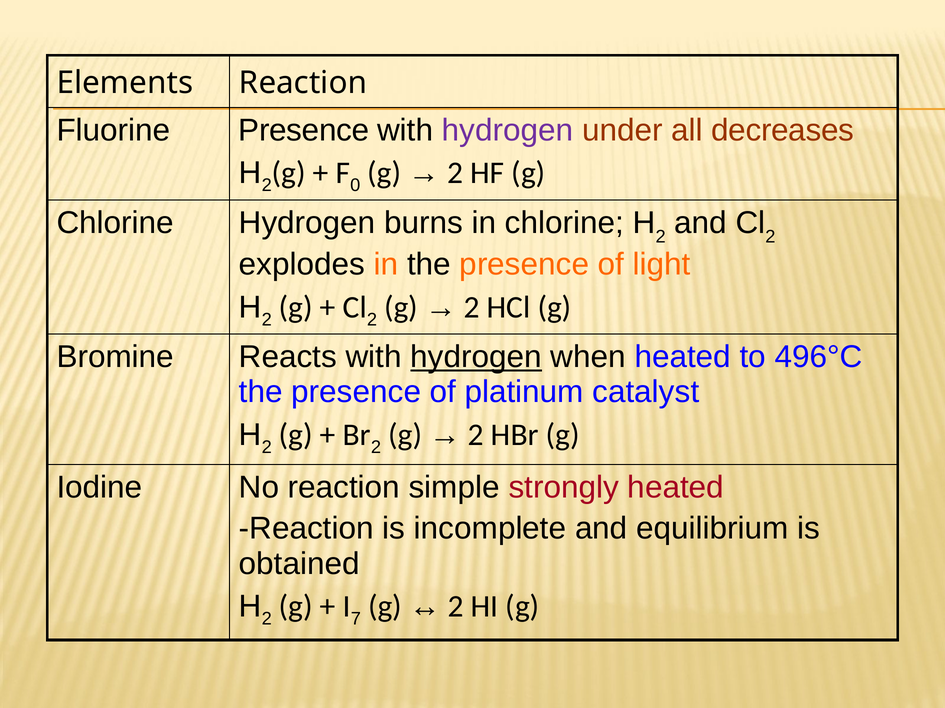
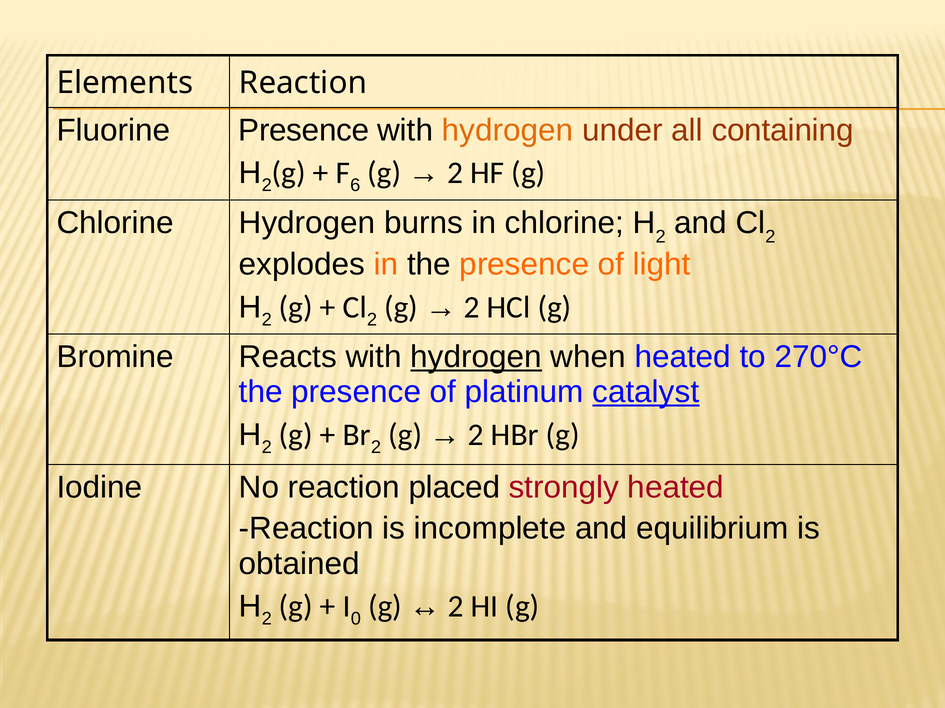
hydrogen at (508, 130) colour: purple -> orange
decreases: decreases -> containing
0: 0 -> 6
496°C: 496°C -> 270°C
catalyst underline: none -> present
simple: simple -> placed
7: 7 -> 0
